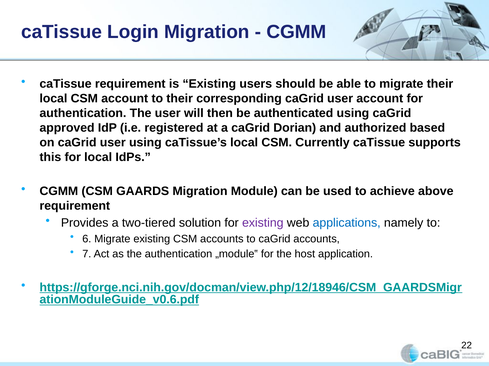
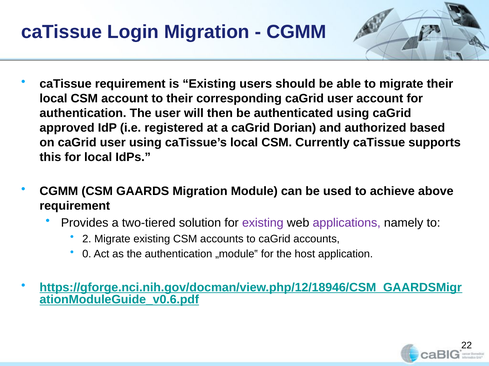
applications colour: blue -> purple
6: 6 -> 2
7: 7 -> 0
